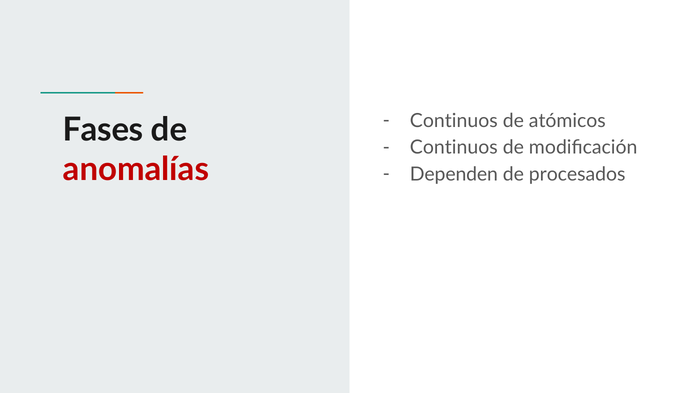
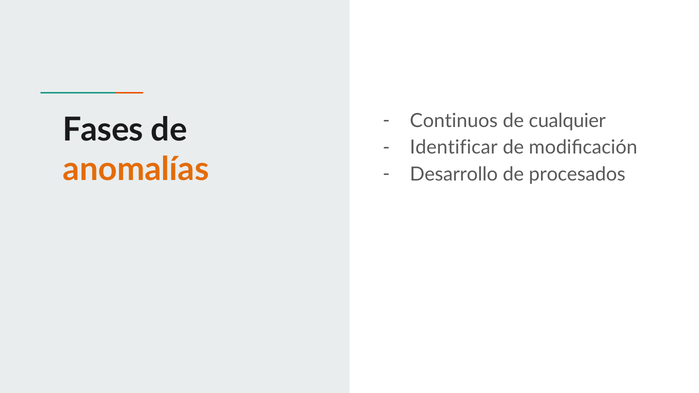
atómicos: atómicos -> cualquier
Continuos at (454, 147): Continuos -> Identificar
anomalías colour: red -> orange
Dependen: Dependen -> Desarrollo
